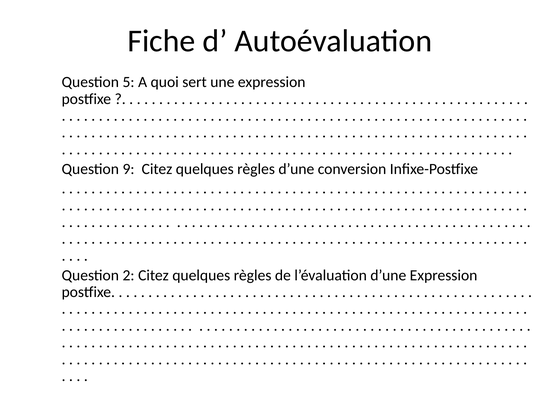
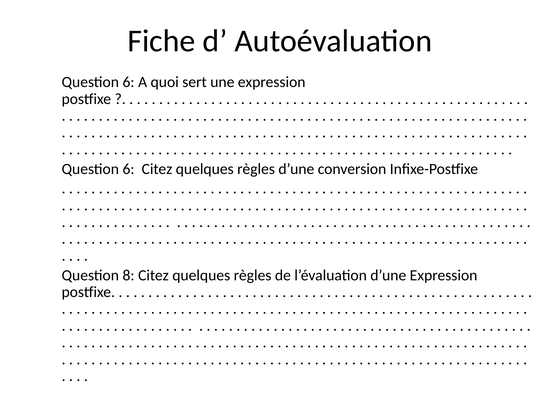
5 at (129, 82): 5 -> 6
9 at (129, 169): 9 -> 6
2: 2 -> 8
